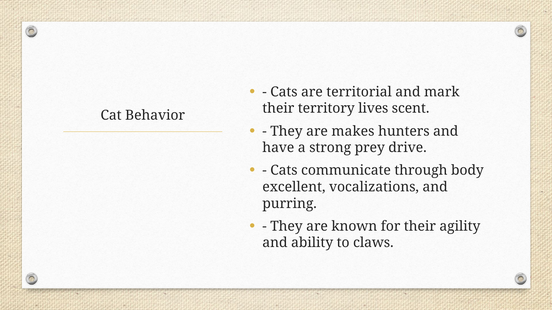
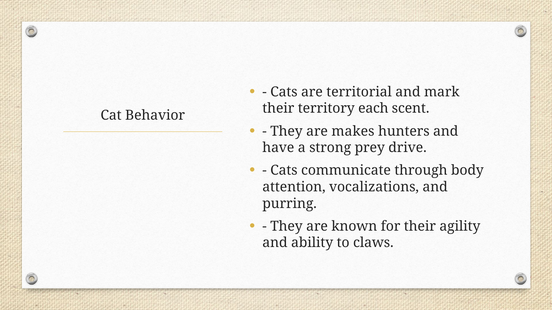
lives: lives -> each
excellent: excellent -> attention
